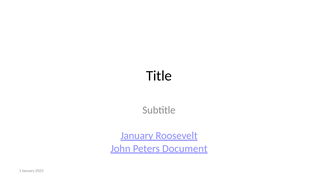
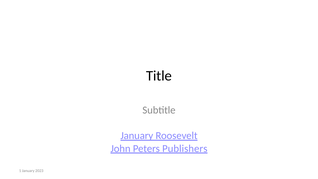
Document: Document -> Publishers
